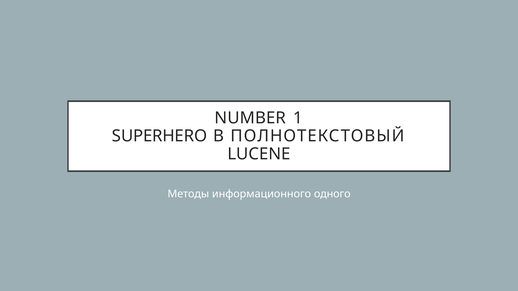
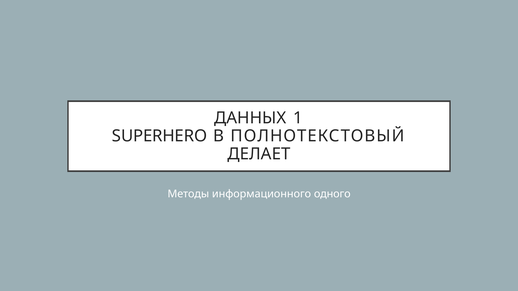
NUMBER: NUMBER -> ДАННЫХ
LUCENE: LUCENE -> ДЕЛАЕТ
